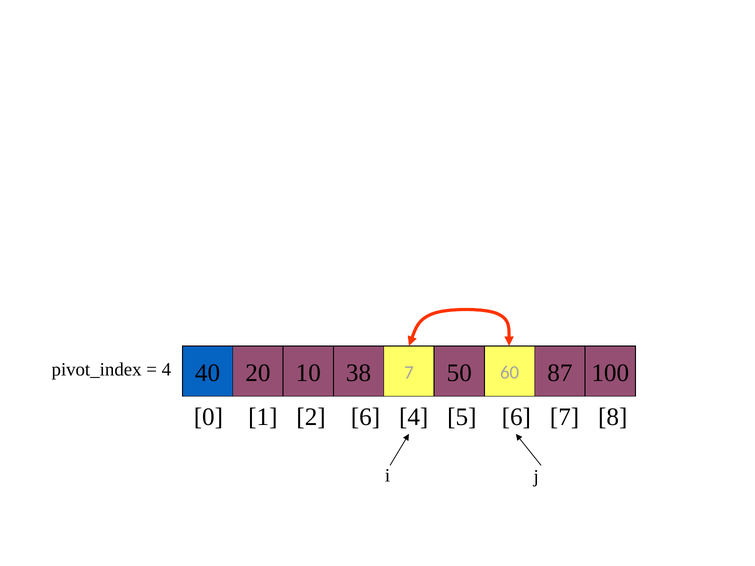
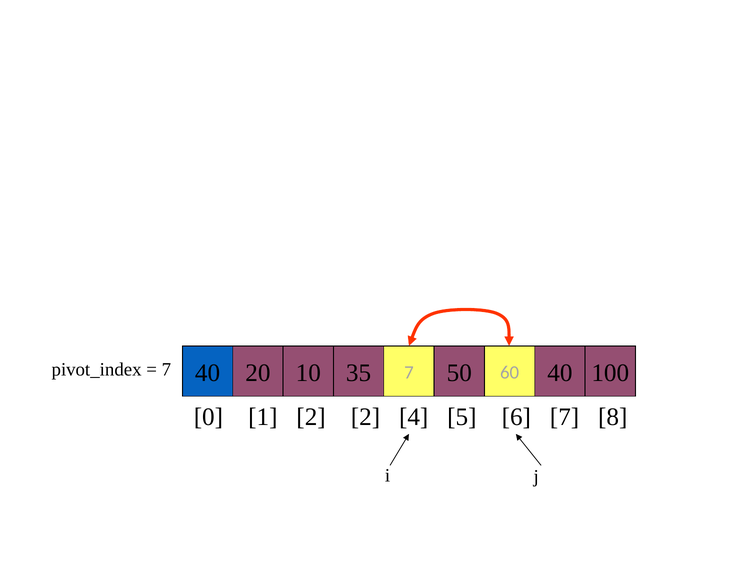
4 at (166, 370): 4 -> 7
38: 38 -> 35
60 87: 87 -> 40
2 6: 6 -> 2
